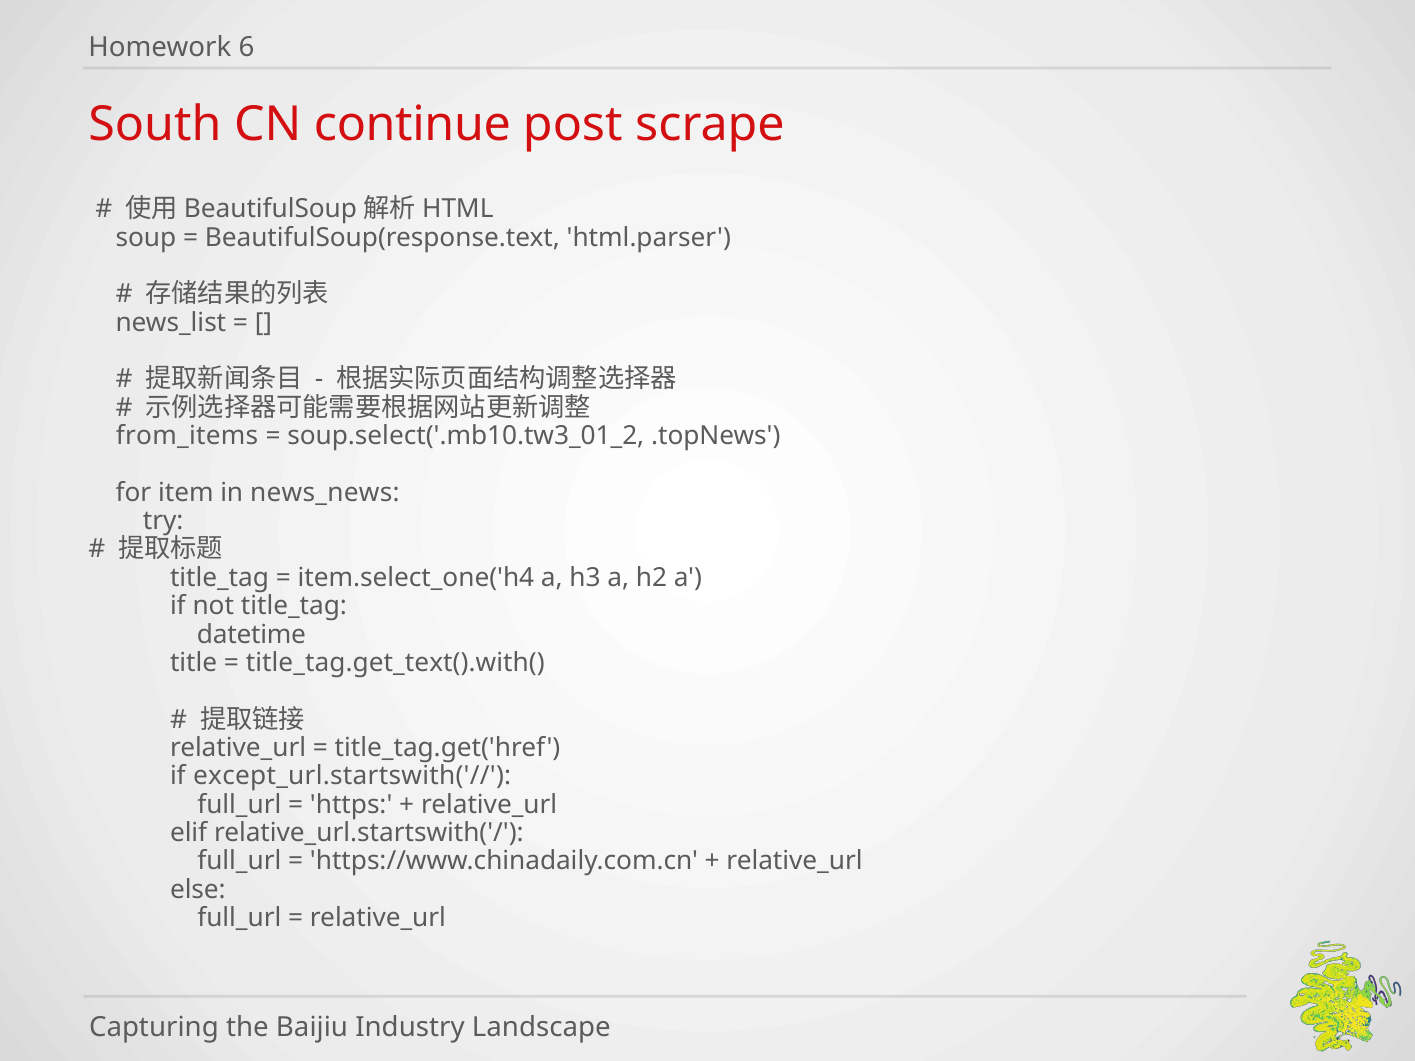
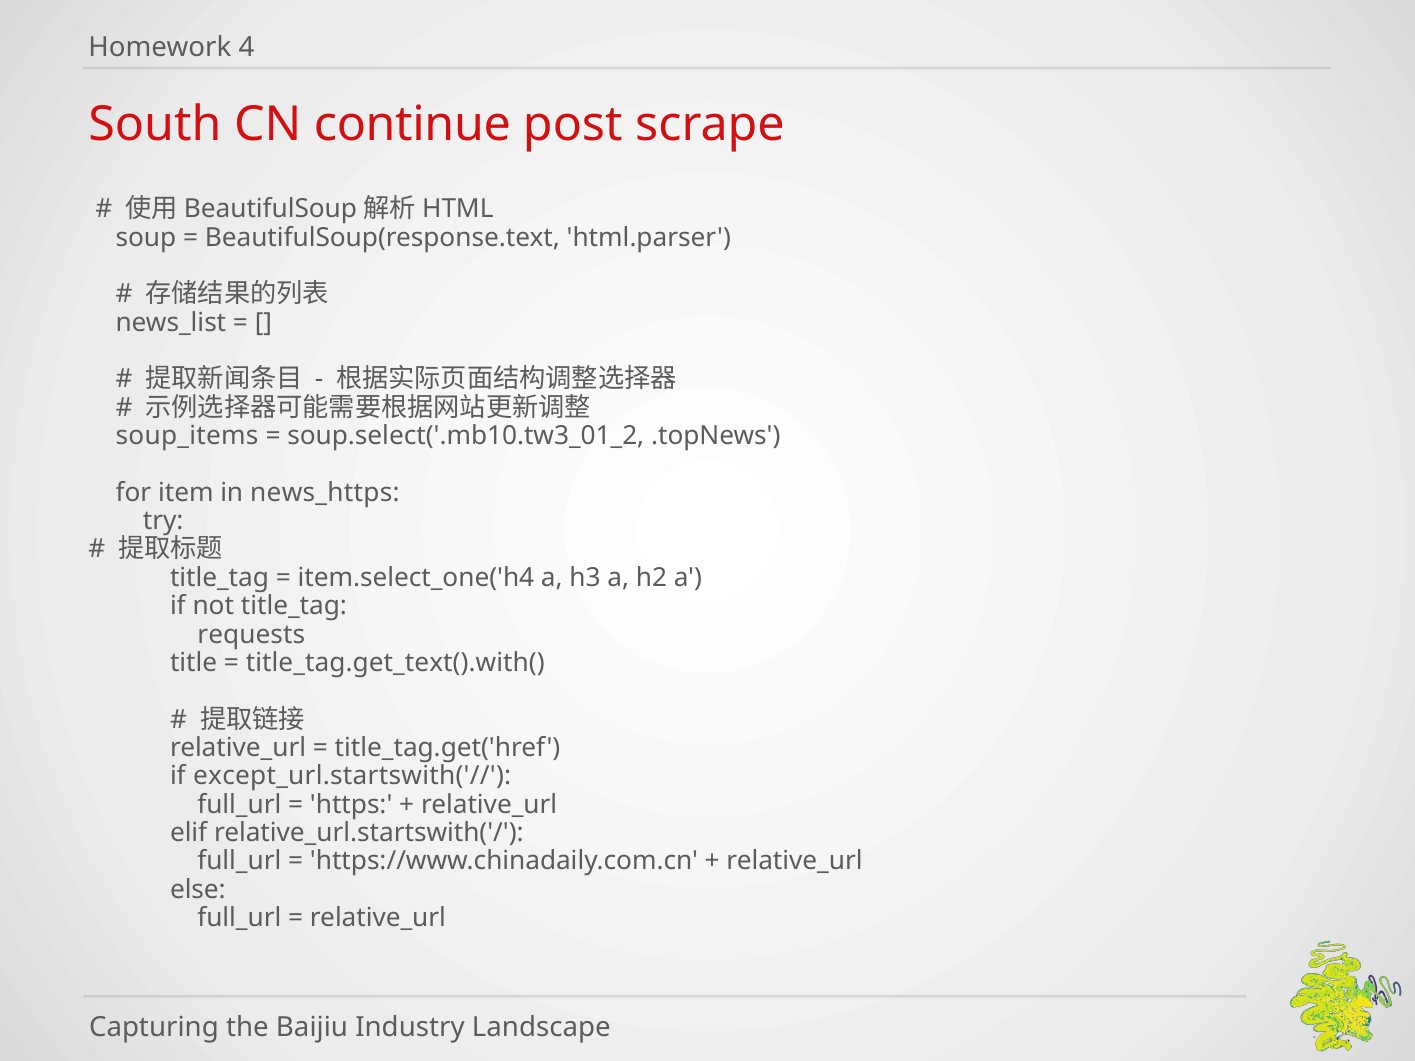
6: 6 -> 4
from_items: from_items -> soup_items
news_news: news_news -> news_https
datetime: datetime -> requests
